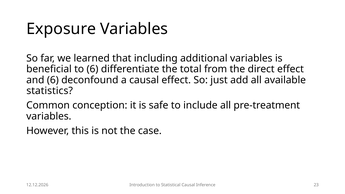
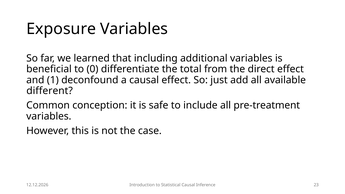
to 6: 6 -> 0
and 6: 6 -> 1
statistics: statistics -> different
